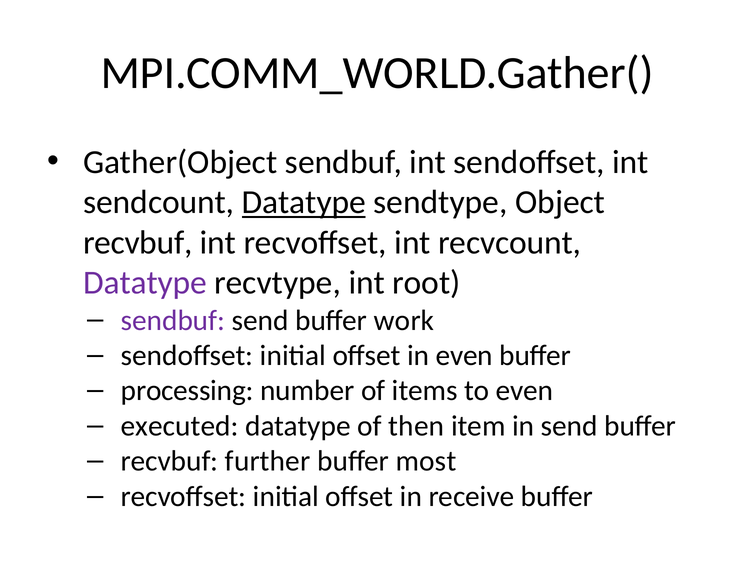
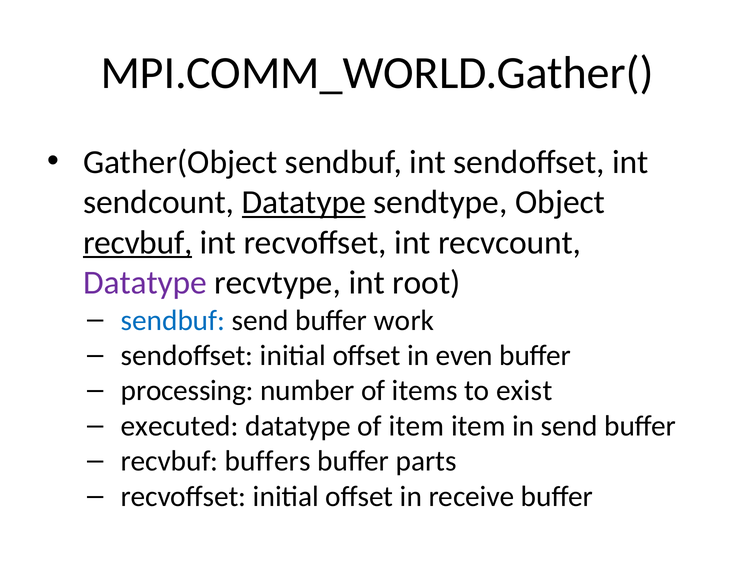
recvbuf at (138, 243) underline: none -> present
sendbuf at (173, 320) colour: purple -> blue
to even: even -> exist
of then: then -> item
further: further -> buffers
most: most -> parts
